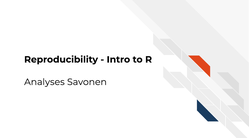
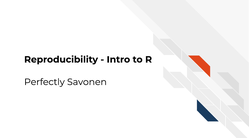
Analyses: Analyses -> Perfectly
